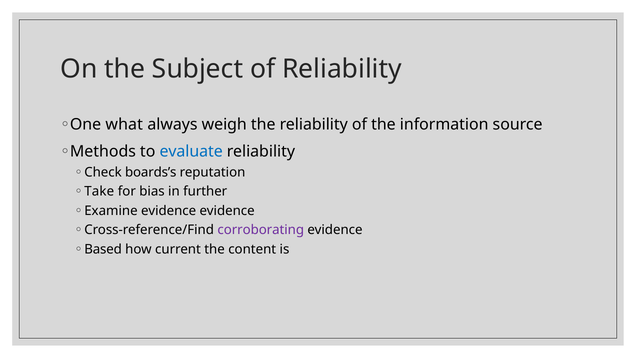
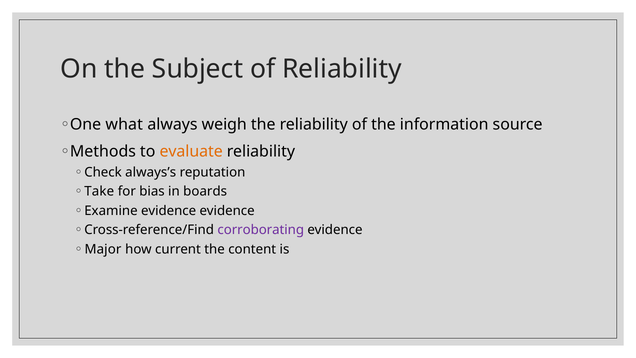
evaluate colour: blue -> orange
boards’s: boards’s -> always’s
further: further -> boards
Based: Based -> Major
